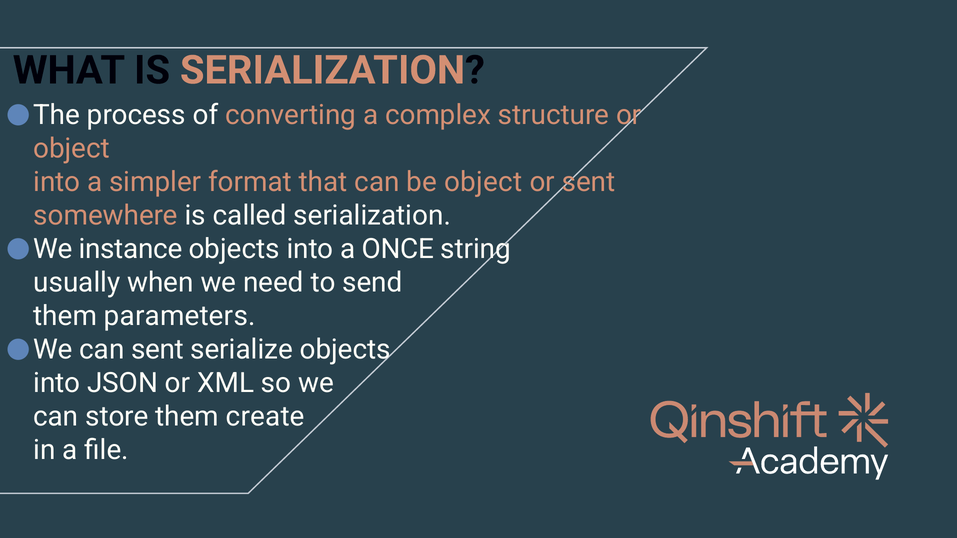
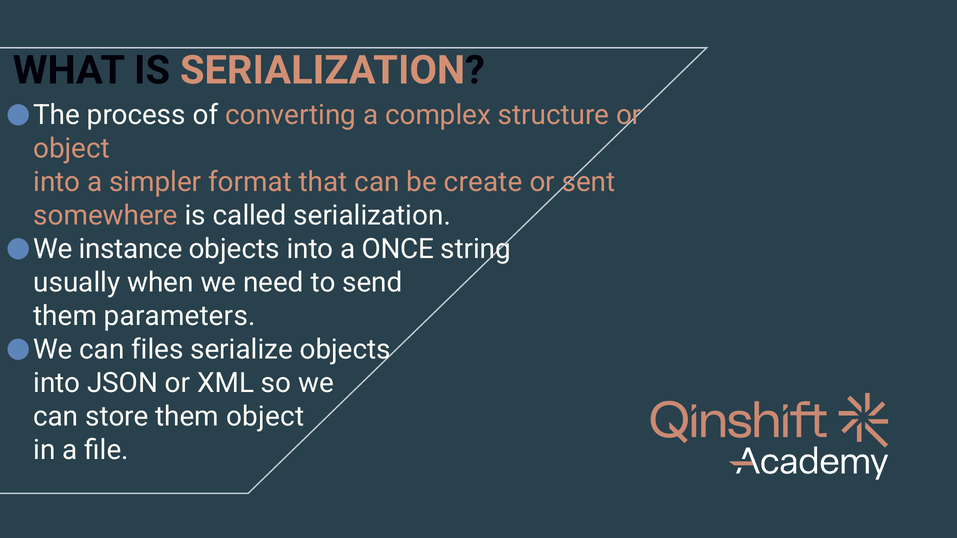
be object: object -> create
can sent: sent -> files
them create: create -> object
